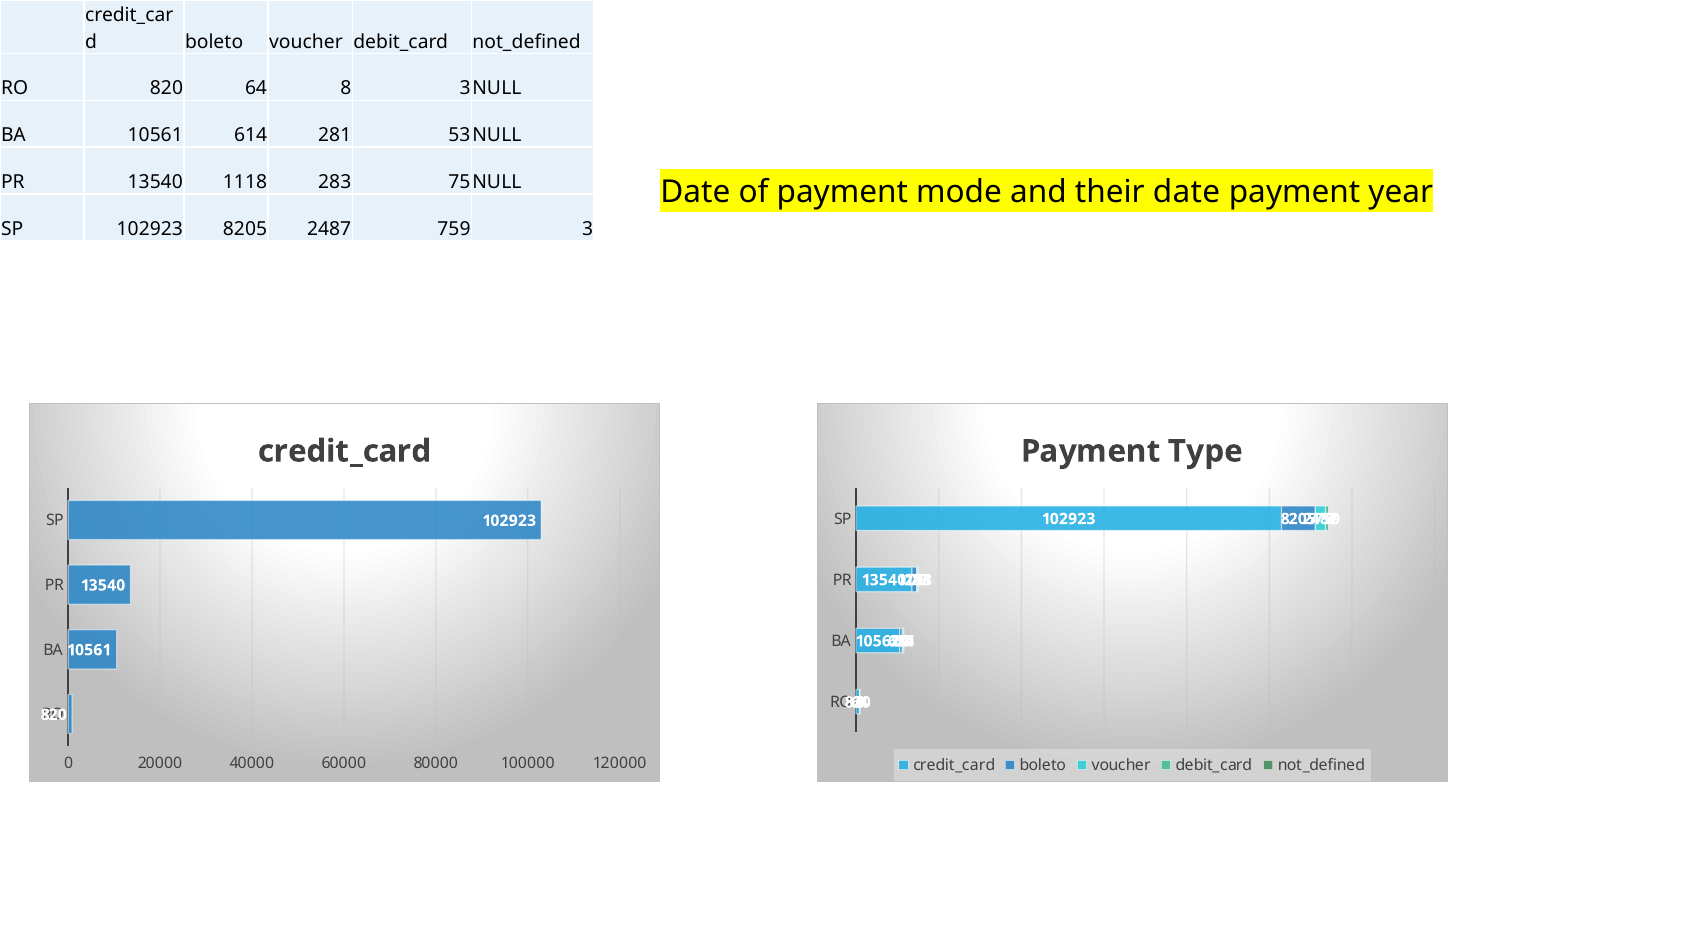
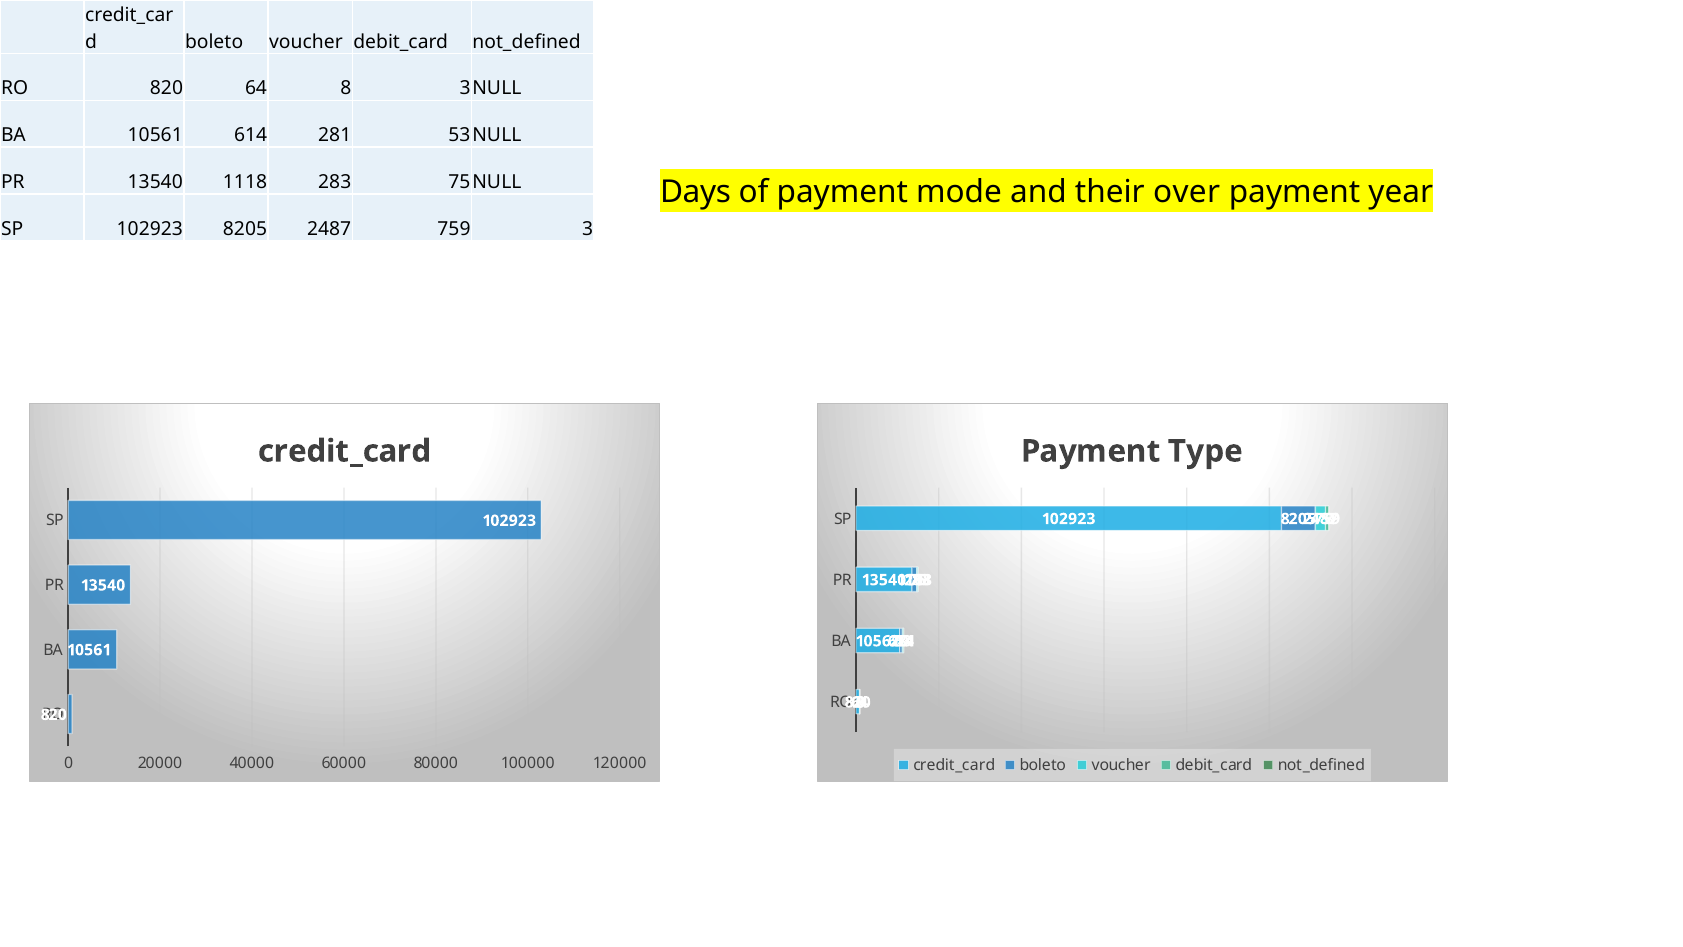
Date at (695, 192): Date -> Days
their date: date -> over
